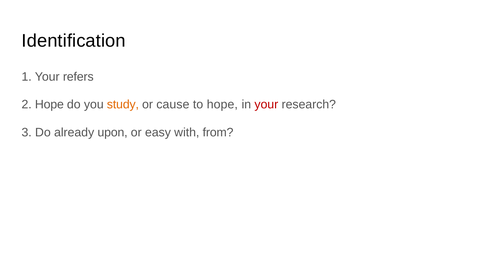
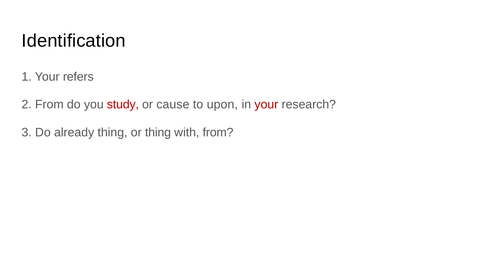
2 Hope: Hope -> From
study colour: orange -> red
to hope: hope -> upon
already upon: upon -> thing
or easy: easy -> thing
